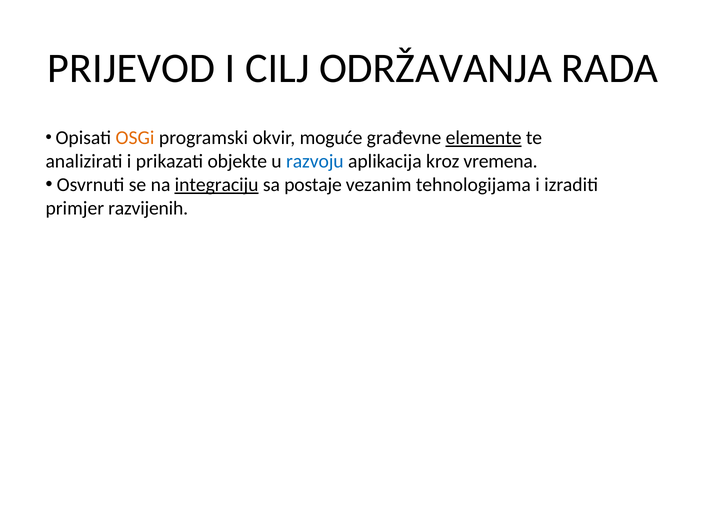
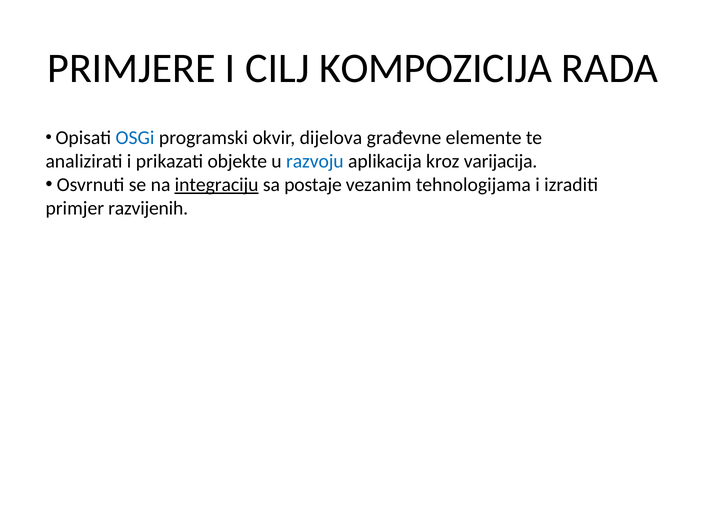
PRIJEVOD: PRIJEVOD -> PRIMJERE
ODRŽAVANJA: ODRŽAVANJA -> KOMPOZICIJA
OSGi colour: orange -> blue
moguće: moguće -> dijelova
elemente underline: present -> none
vremena: vremena -> varijacija
